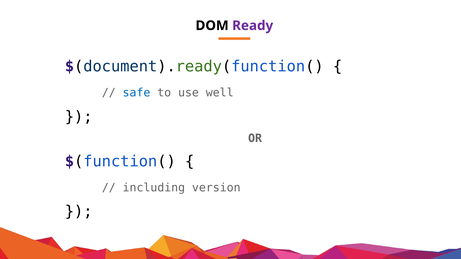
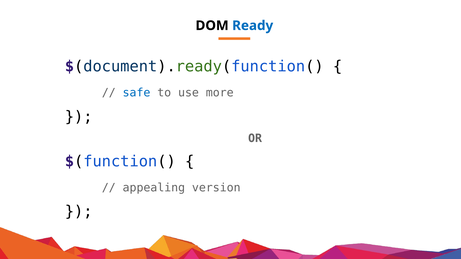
Ready colour: purple -> blue
well: well -> more
including: including -> appealing
